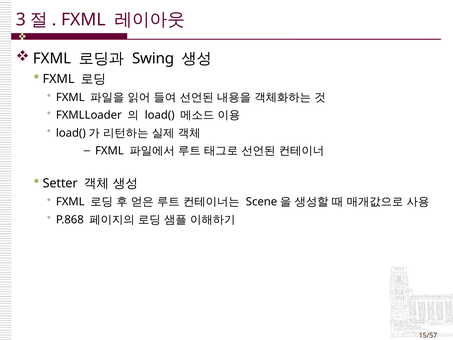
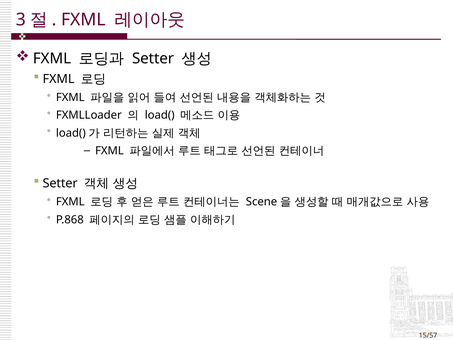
Swing at (153, 59): Swing -> Setter
